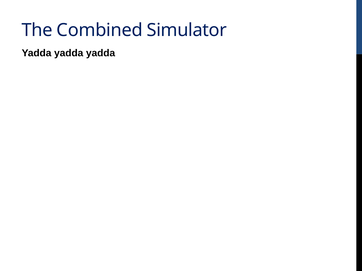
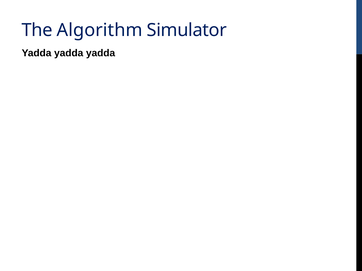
Combined: Combined -> Algorithm
